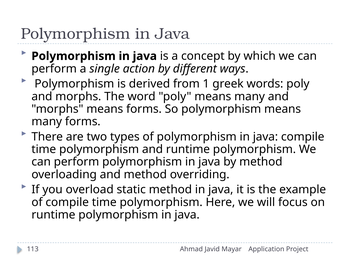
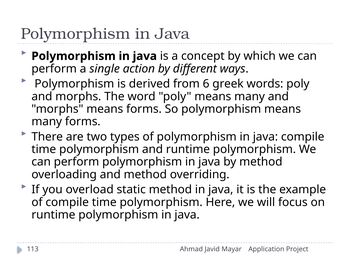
1: 1 -> 6
